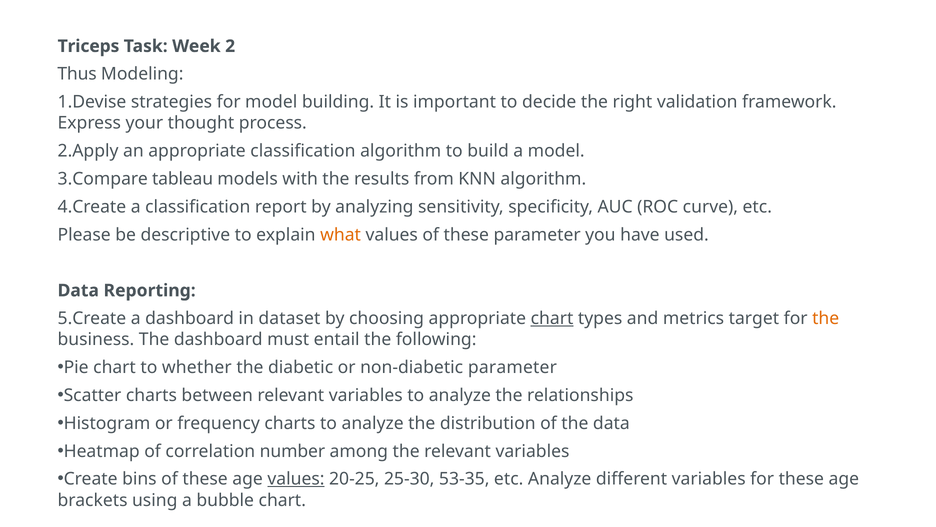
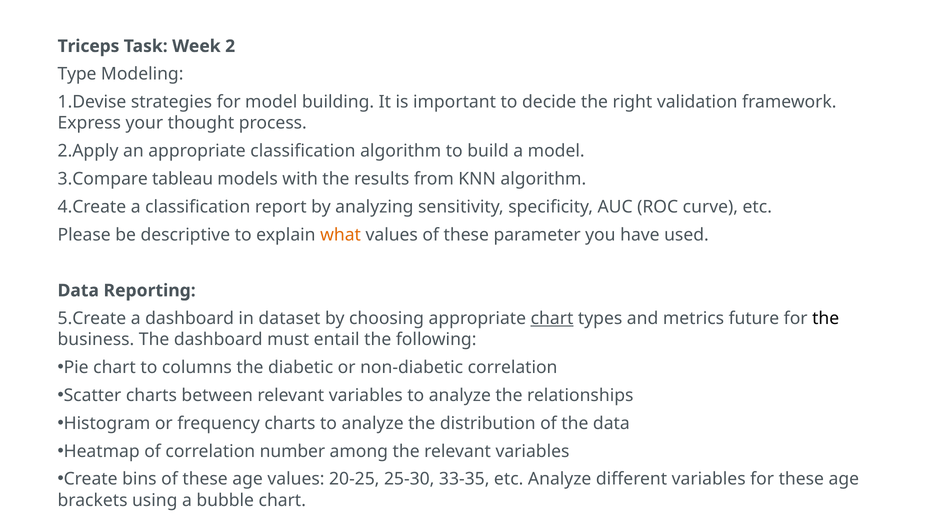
Thus: Thus -> Type
target: target -> future
the at (826, 318) colour: orange -> black
whether: whether -> columns
non-diabetic parameter: parameter -> correlation
values at (296, 479) underline: present -> none
53-35: 53-35 -> 33-35
